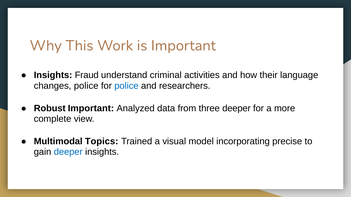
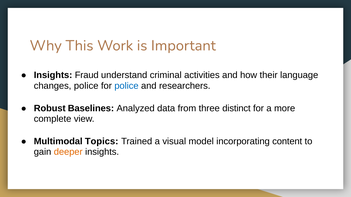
Robust Important: Important -> Baselines
three deeper: deeper -> distinct
precise: precise -> content
deeper at (68, 152) colour: blue -> orange
